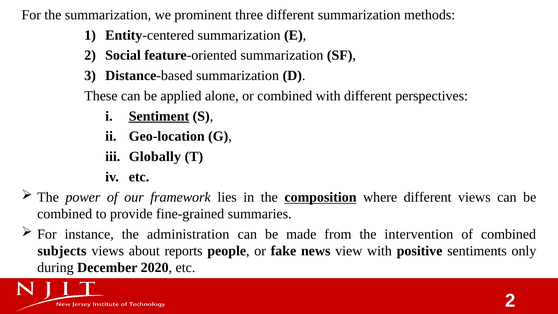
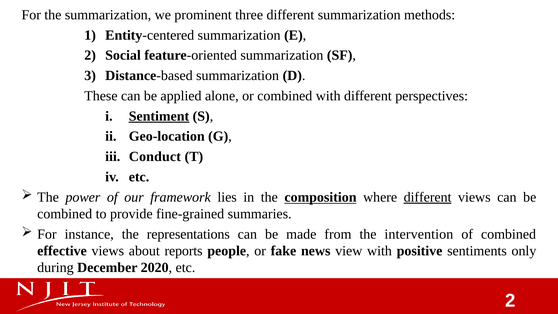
Globally: Globally -> Conduct
different at (428, 197) underline: none -> present
administration: administration -> representations
subjects: subjects -> effective
